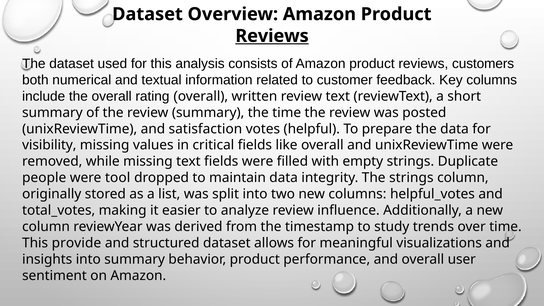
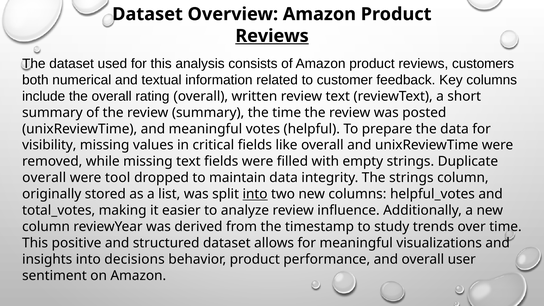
and satisfaction: satisfaction -> meaningful
people at (44, 178): people -> overall
into at (255, 194) underline: none -> present
provide: provide -> positive
into summary: summary -> decisions
